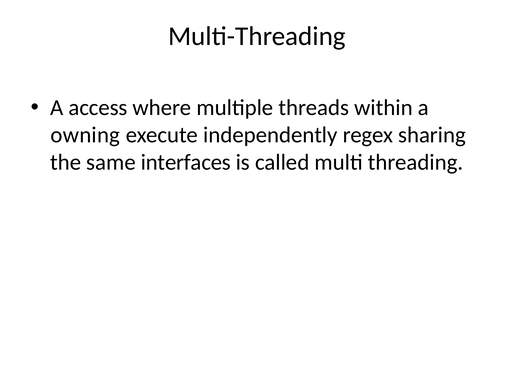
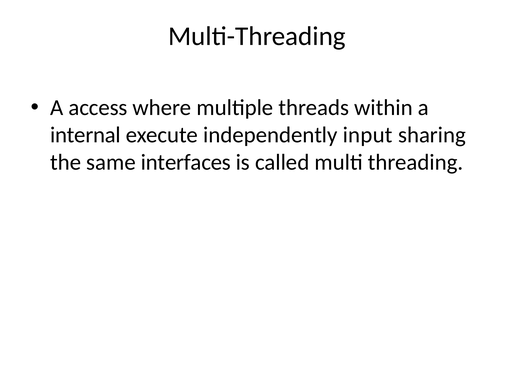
owning: owning -> internal
regex: regex -> input
